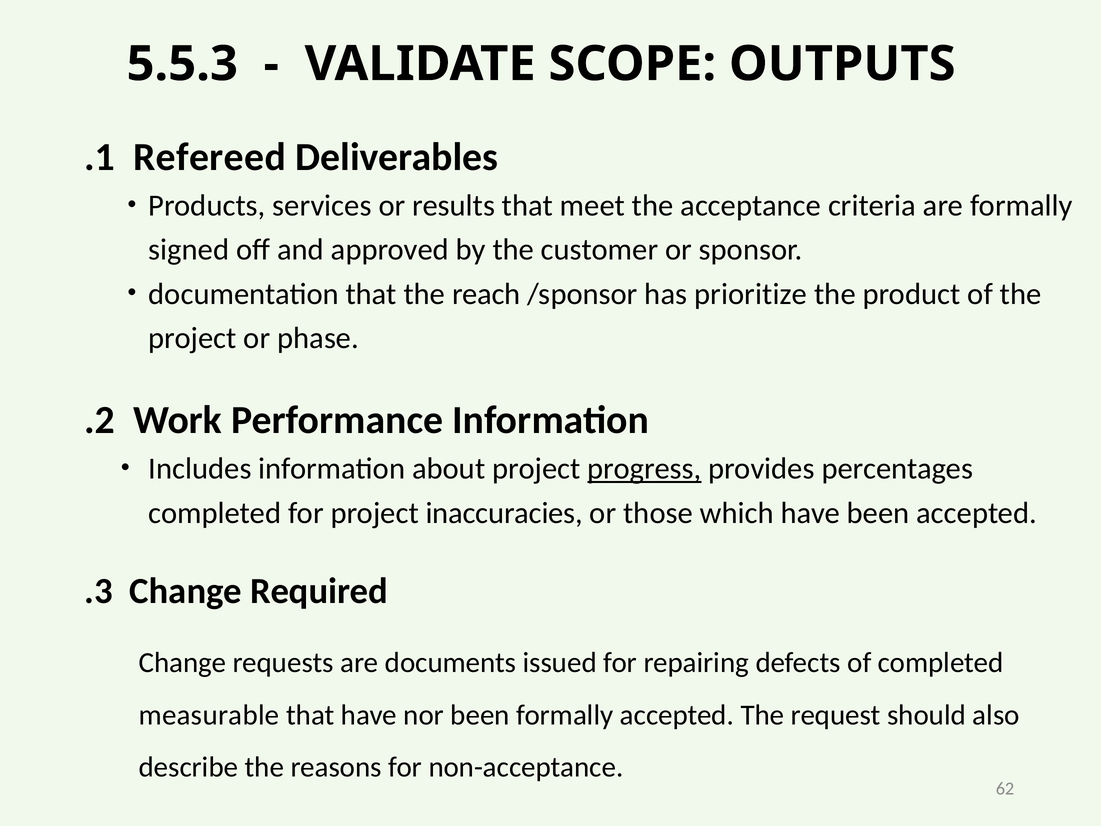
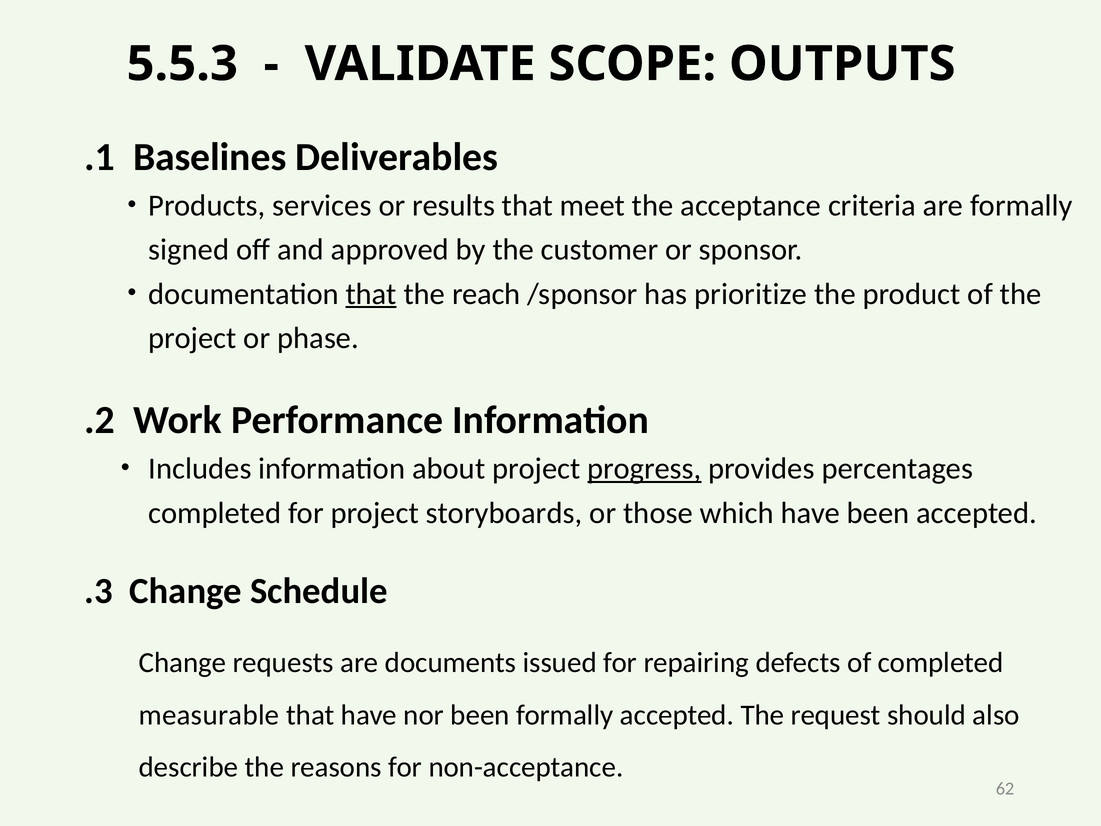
Refereed: Refereed -> Baselines
that at (371, 294) underline: none -> present
inaccuracies: inaccuracies -> storyboards
Required: Required -> Schedule
